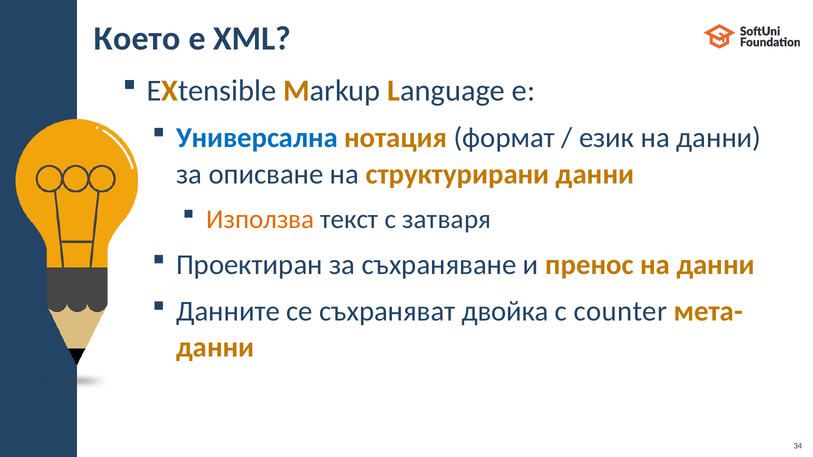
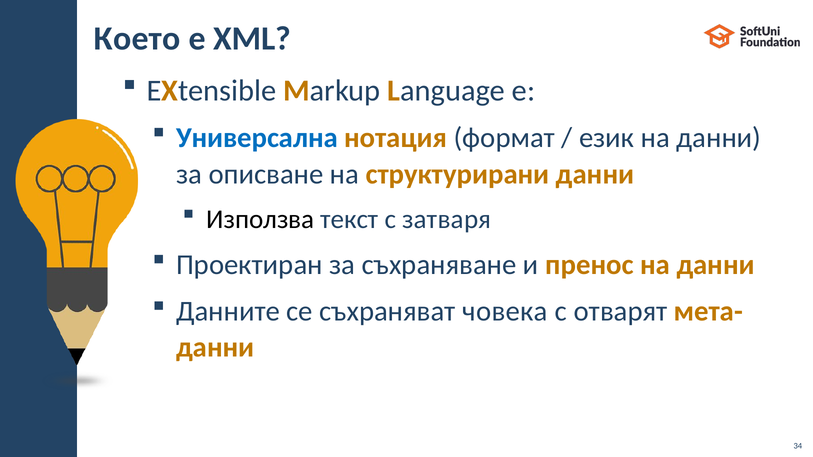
Използва colour: orange -> black
двойка: двойка -> човека
counter: counter -> отварят
